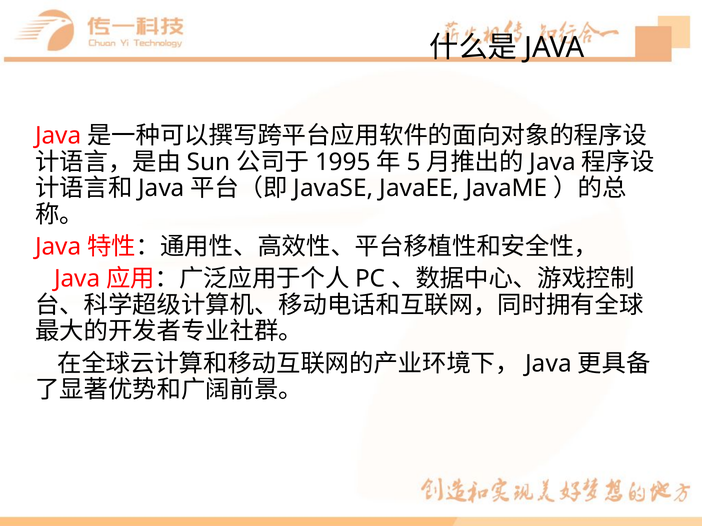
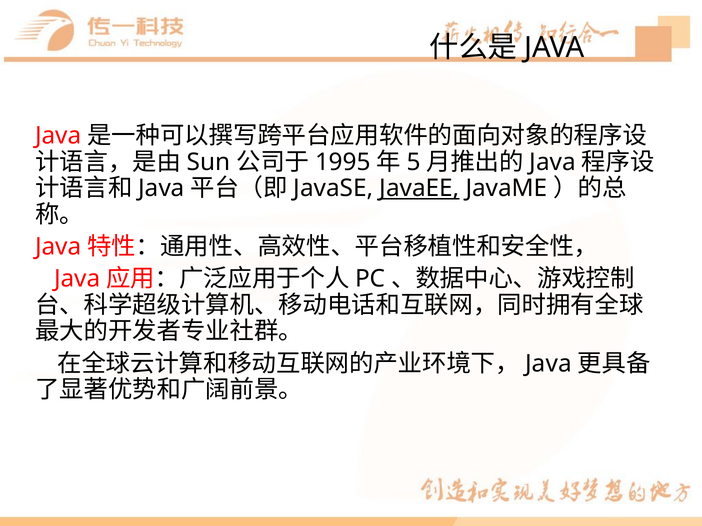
JavaEE underline: none -> present
